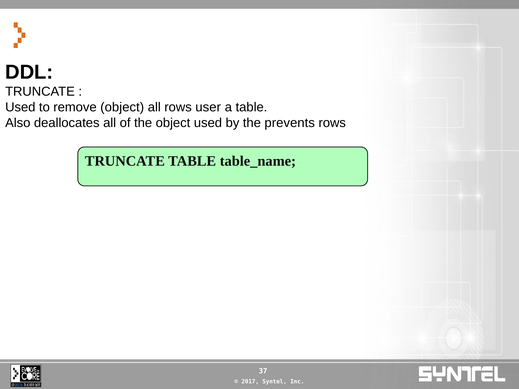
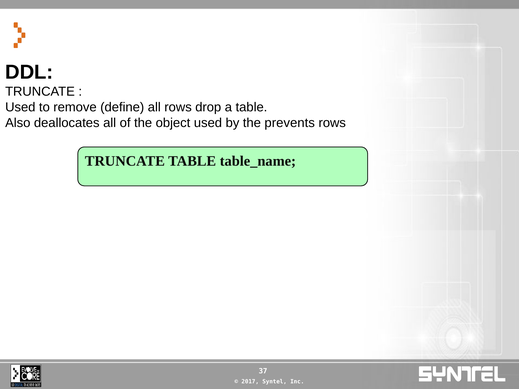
remove object: object -> define
user: user -> drop
